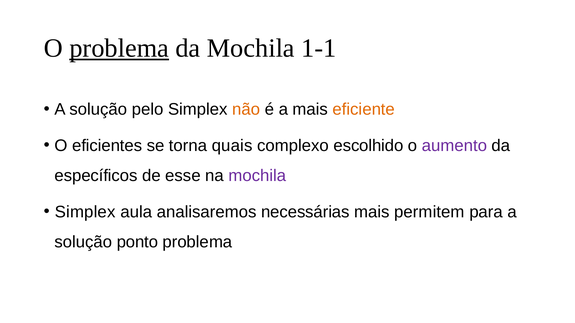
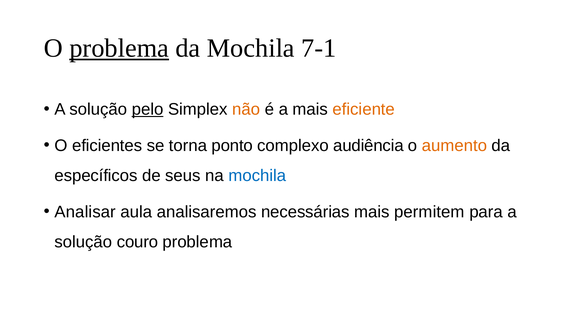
1-1: 1-1 -> 7-1
pelo underline: none -> present
quais: quais -> ponto
escolhido: escolhido -> audiência
aumento colour: purple -> orange
esse: esse -> seus
mochila at (257, 176) colour: purple -> blue
Simplex at (85, 212): Simplex -> Analisar
ponto: ponto -> couro
